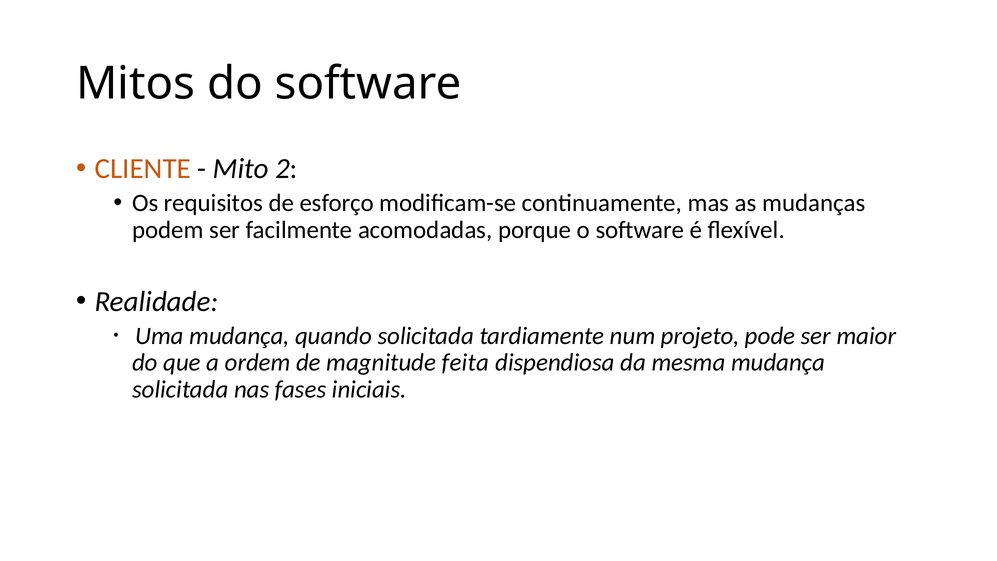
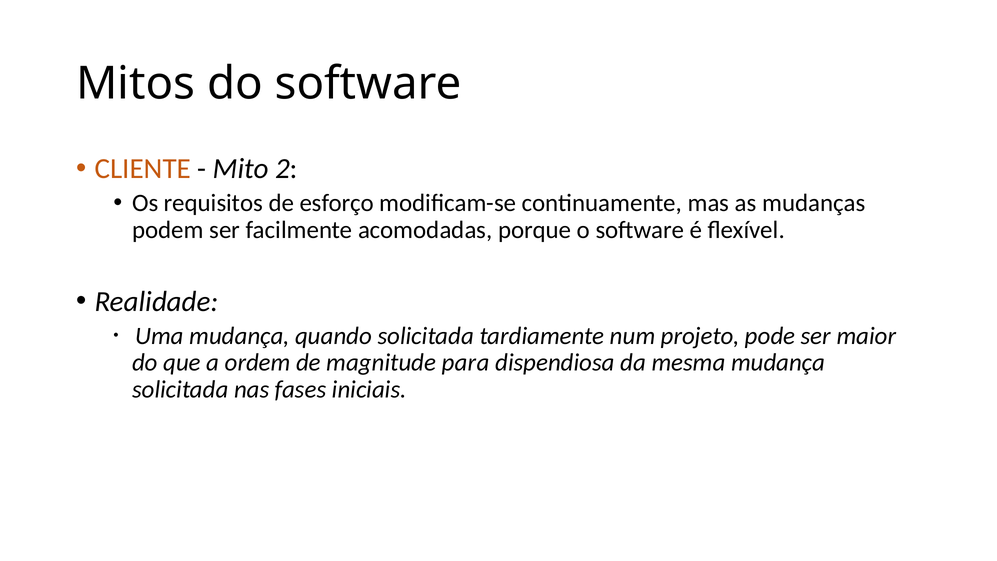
feita: feita -> para
